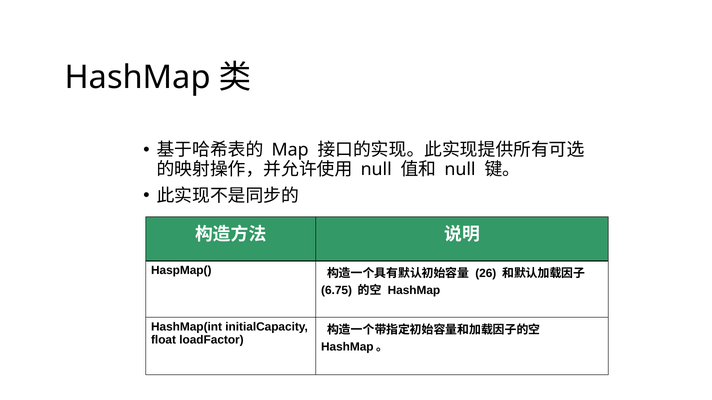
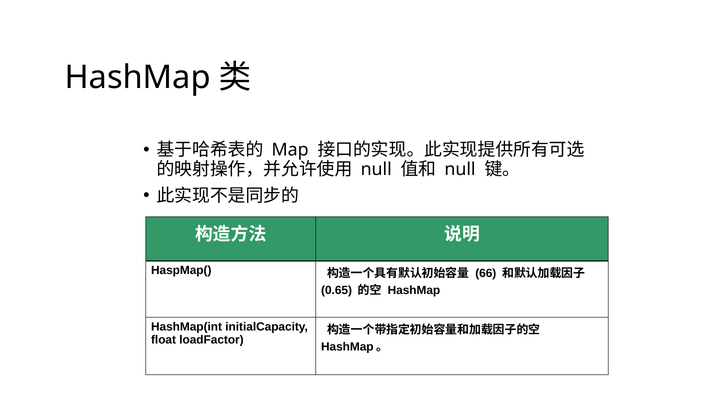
26: 26 -> 66
6.75: 6.75 -> 0.65
